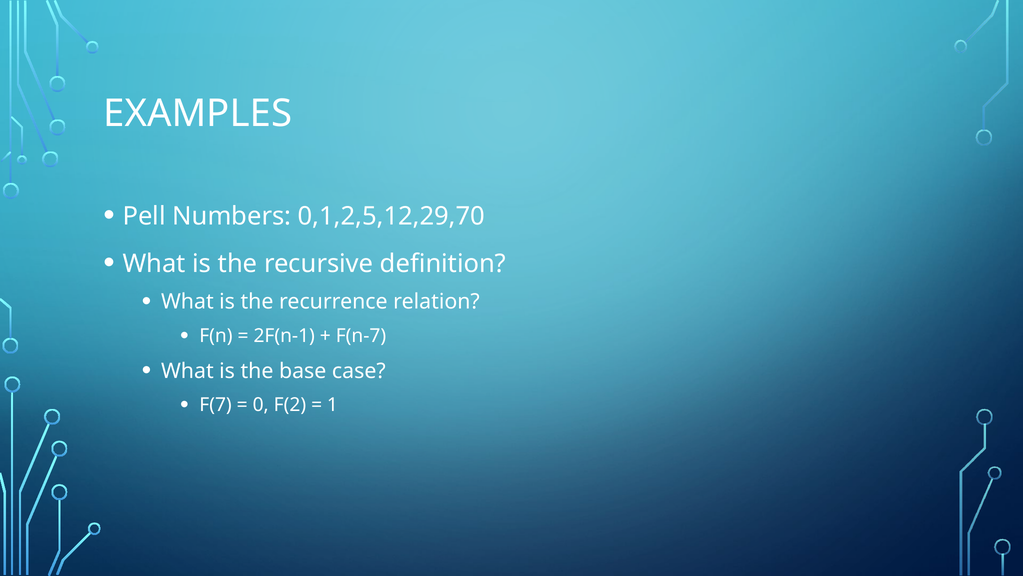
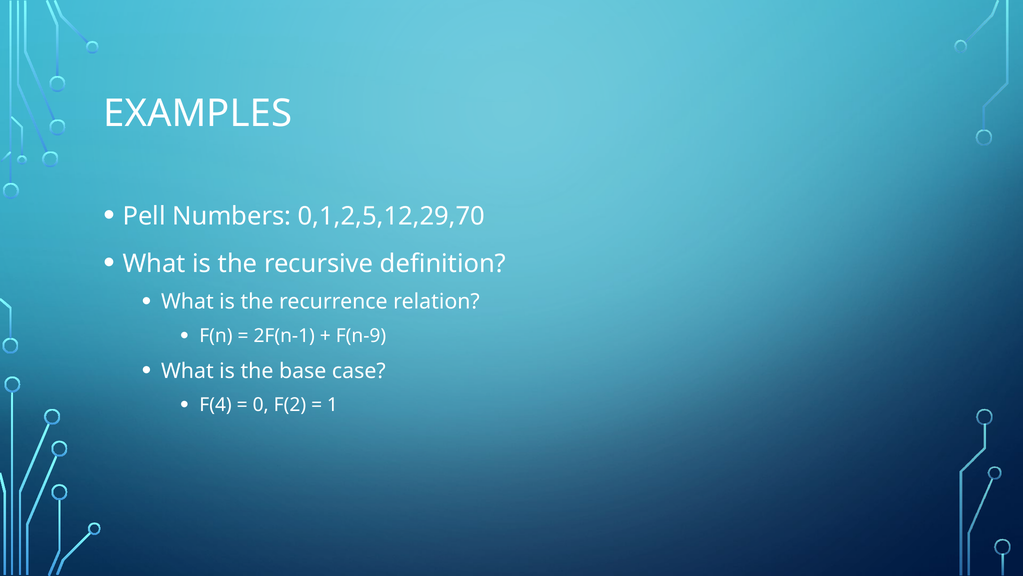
F(n-7: F(n-7 -> F(n-9
F(7: F(7 -> F(4
